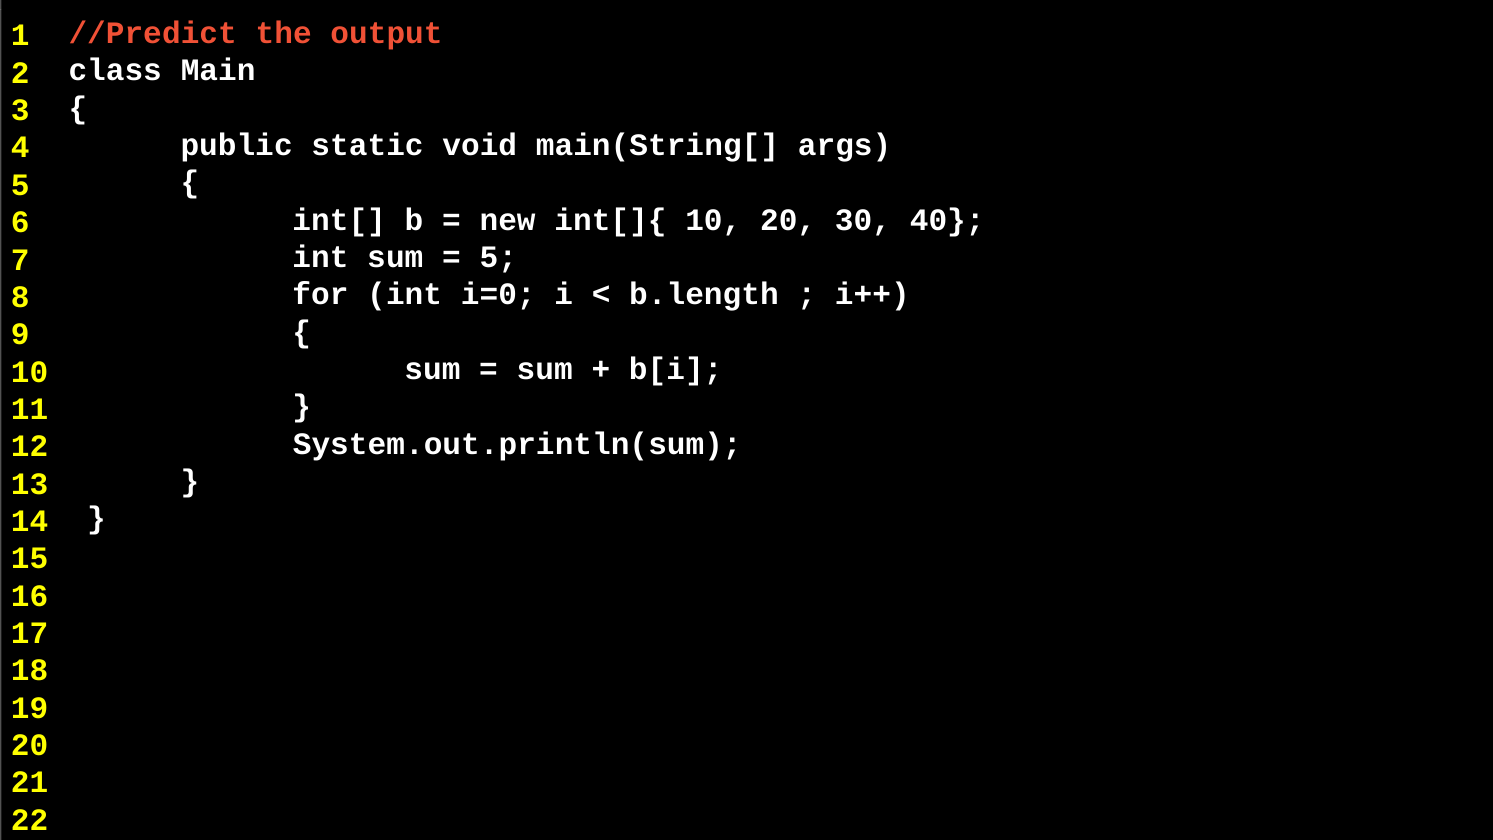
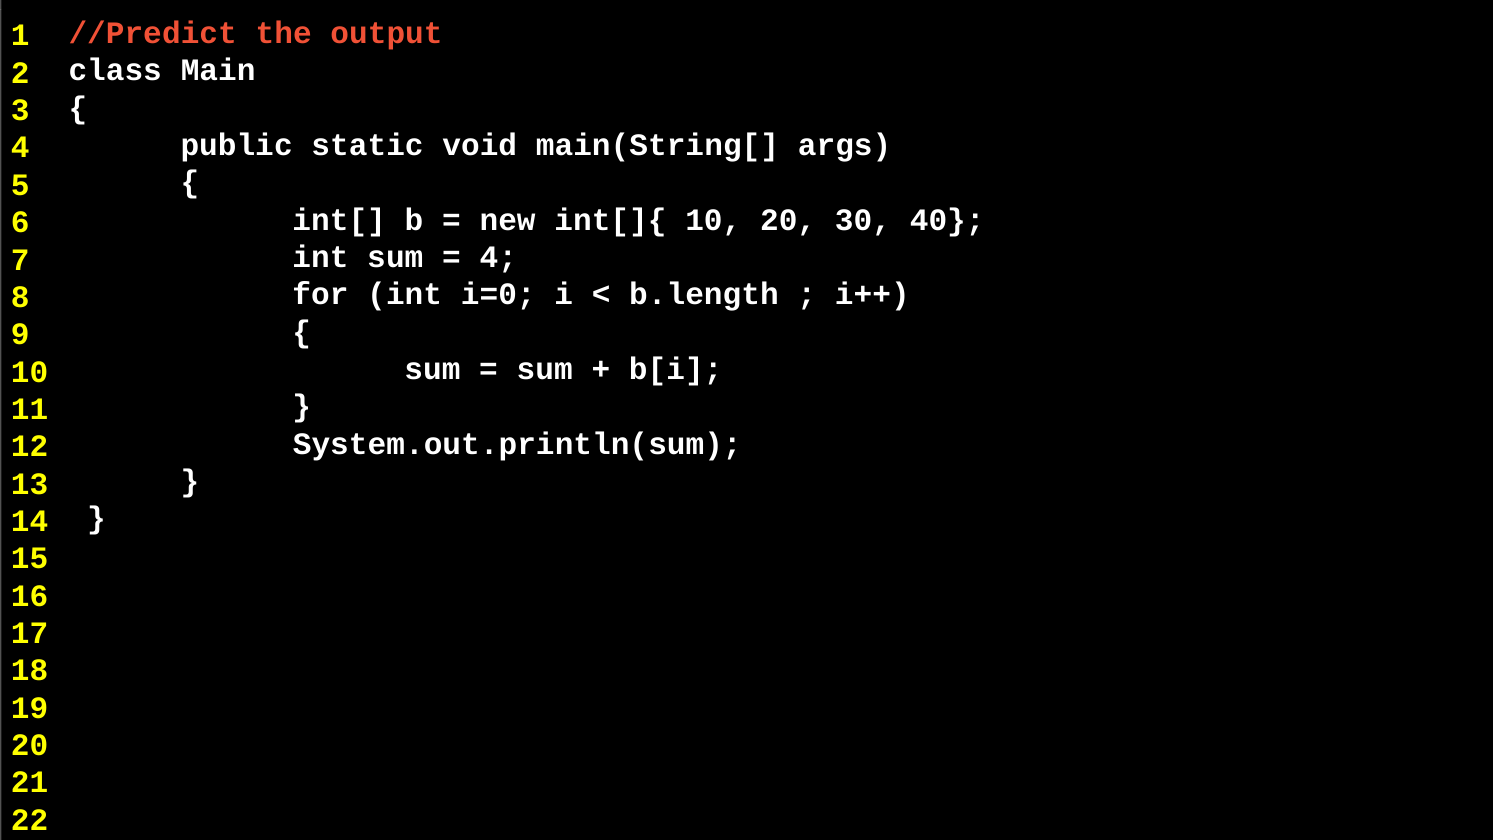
5 at (498, 257): 5 -> 4
